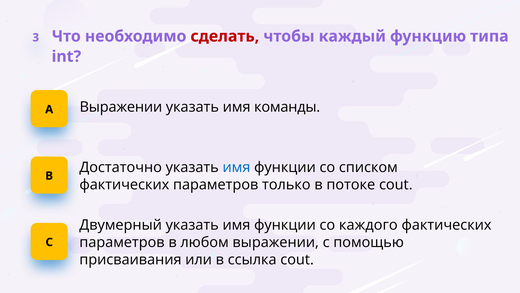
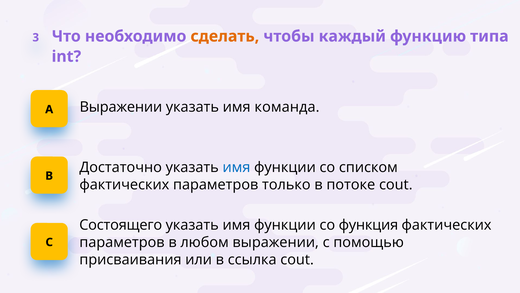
сделать colour: red -> orange
команды: команды -> команда
Двумерный: Двумерный -> Состоящего
каждого: каждого -> функция
